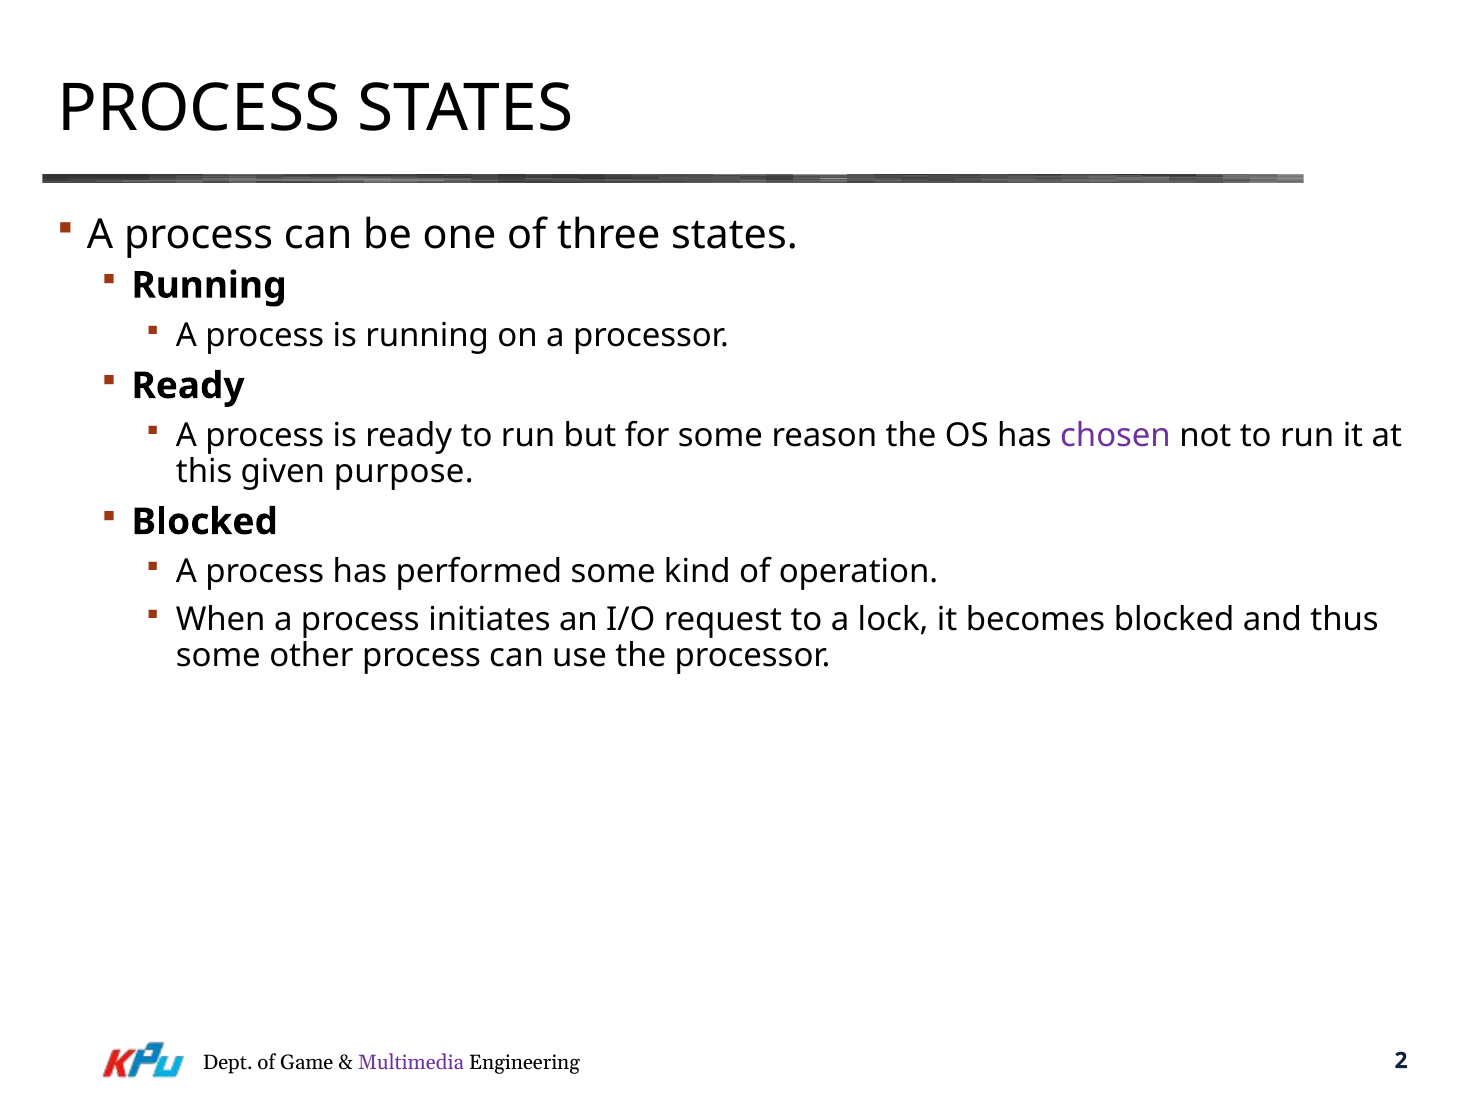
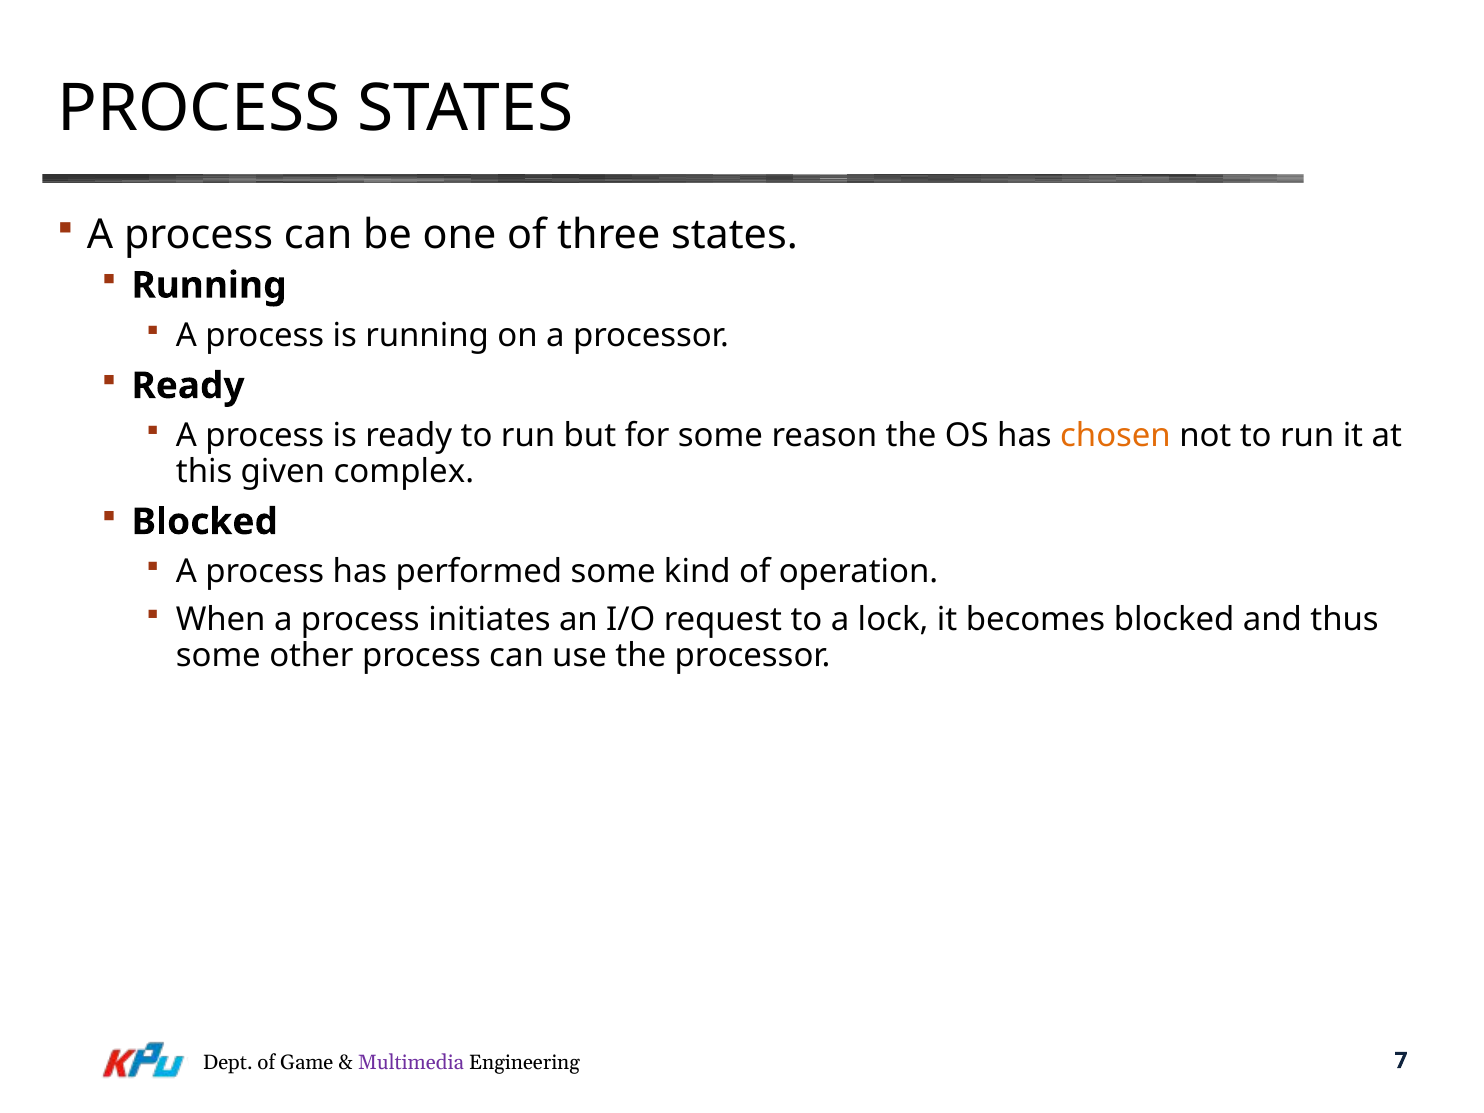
chosen colour: purple -> orange
purpose: purpose -> complex
2: 2 -> 7
